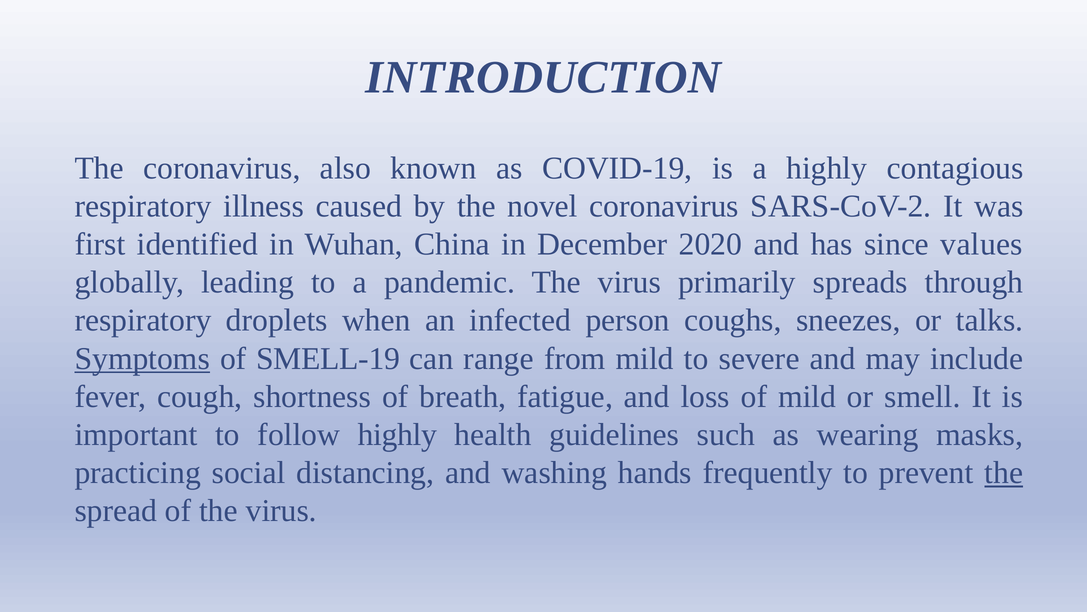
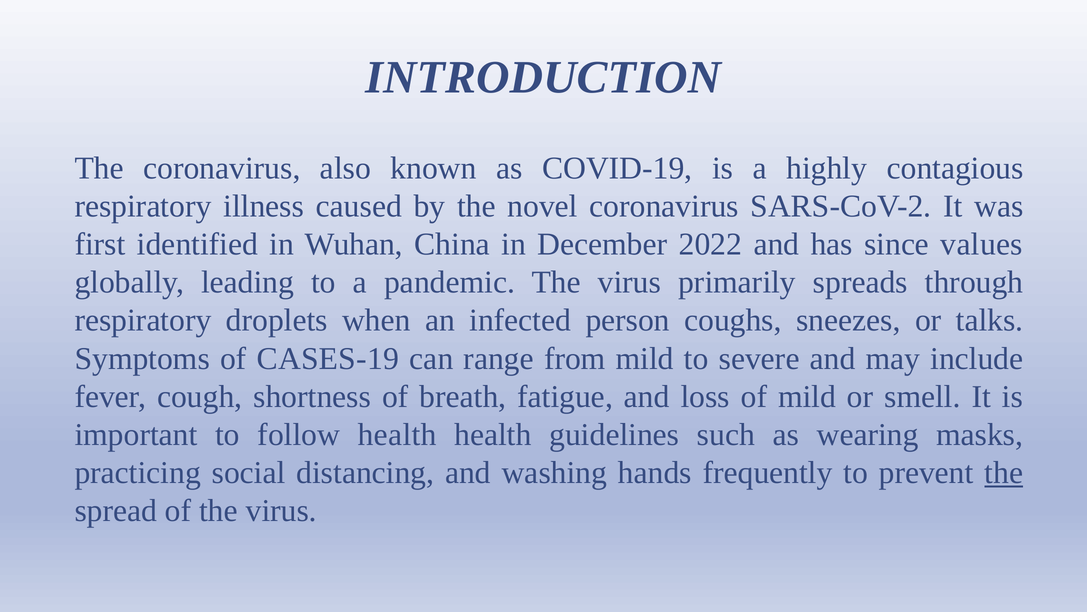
2020: 2020 -> 2022
Symptoms underline: present -> none
SMELL-19: SMELL-19 -> CASES-19
follow highly: highly -> health
